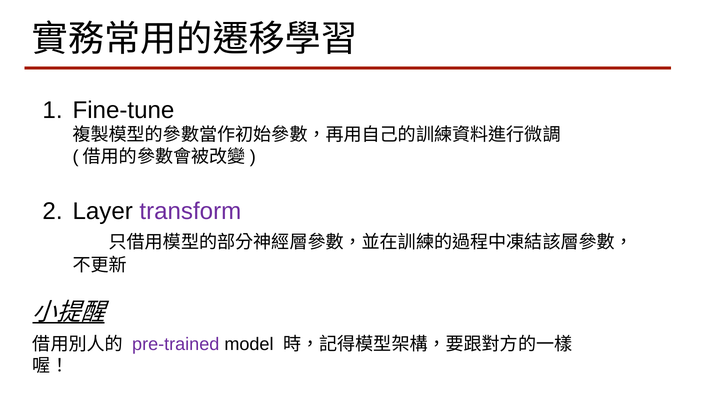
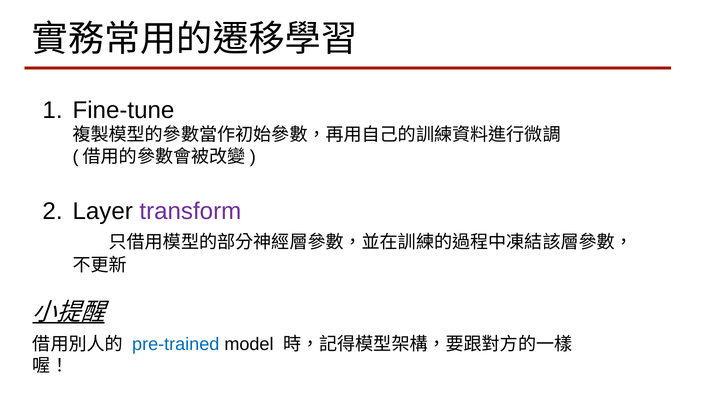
pre-trained colour: purple -> blue
